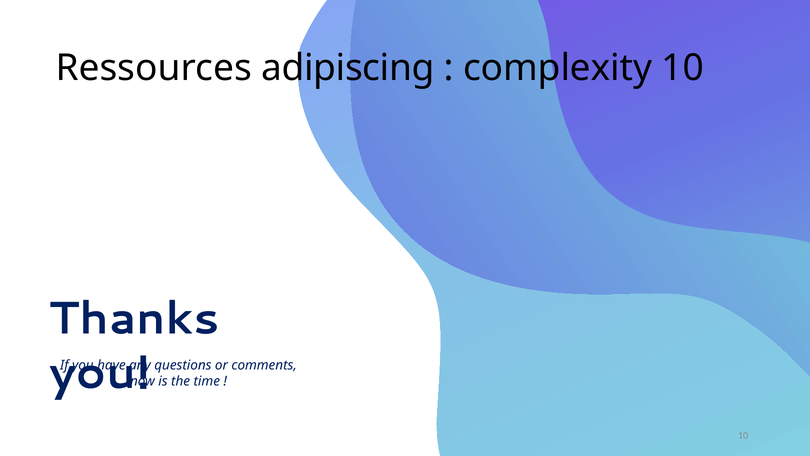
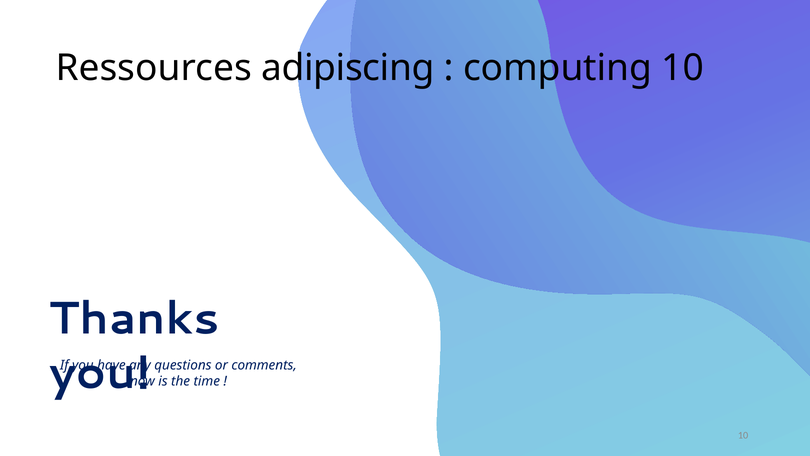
complexity: complexity -> computing
